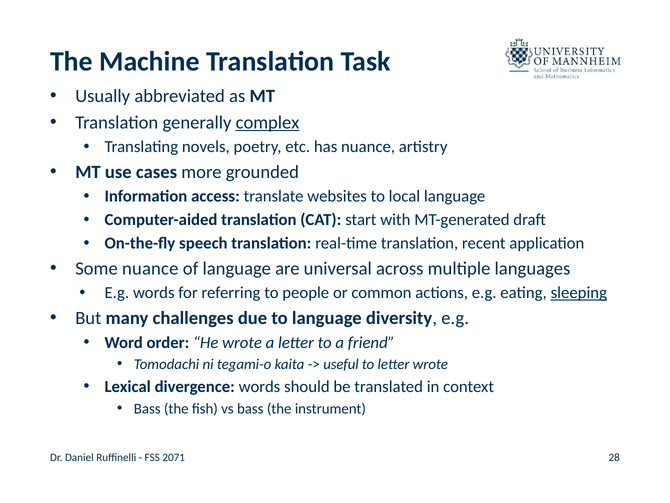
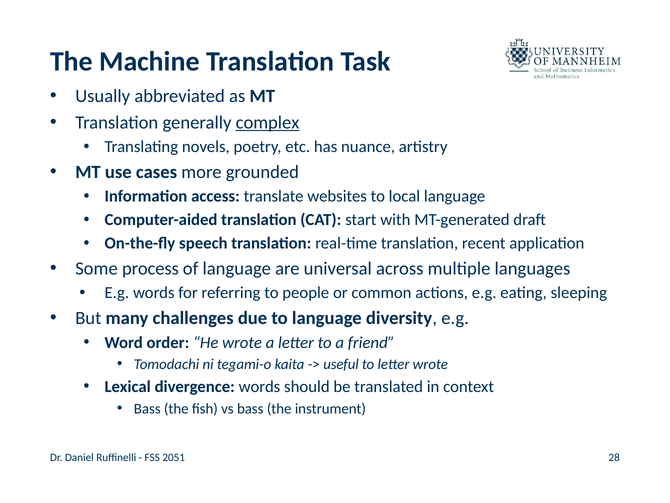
Some nuance: nuance -> process
sleeping underline: present -> none
2071: 2071 -> 2051
